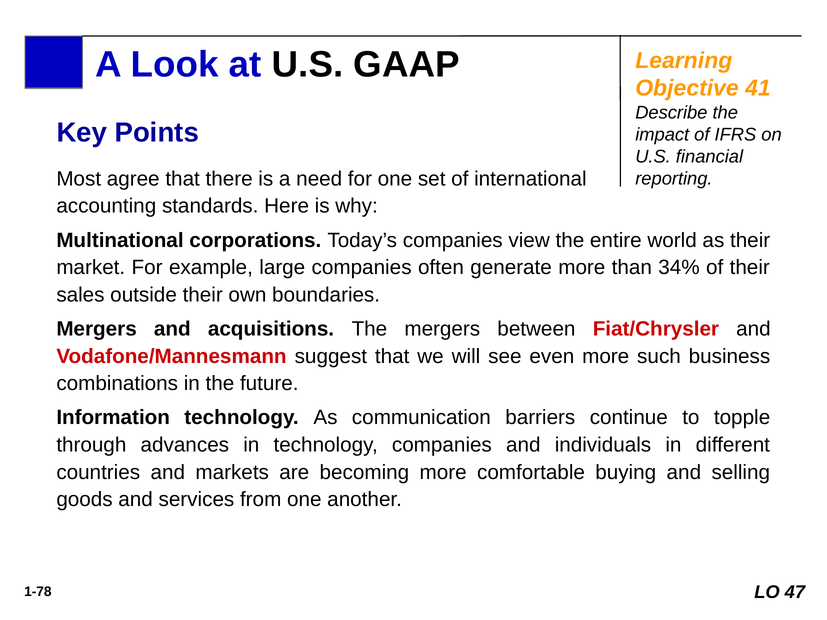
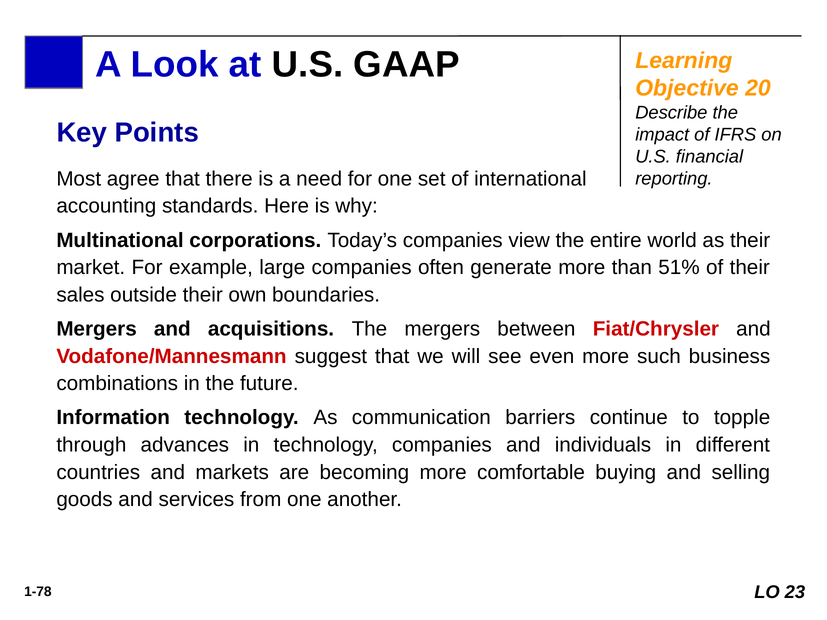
41: 41 -> 20
34%: 34% -> 51%
47: 47 -> 23
